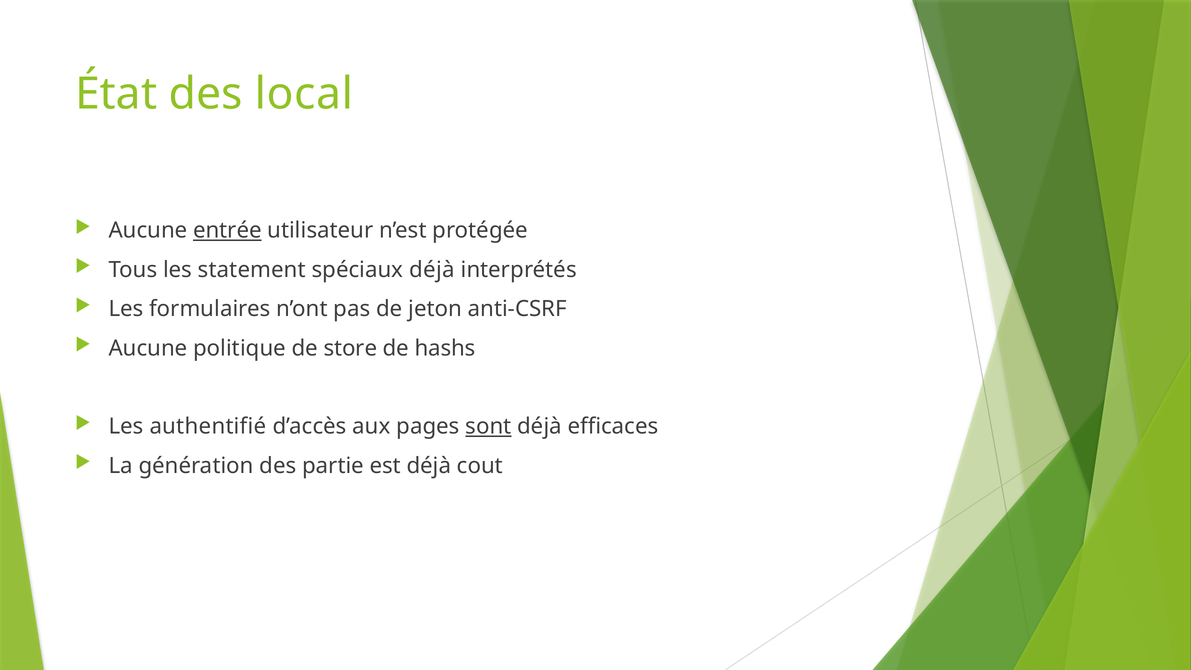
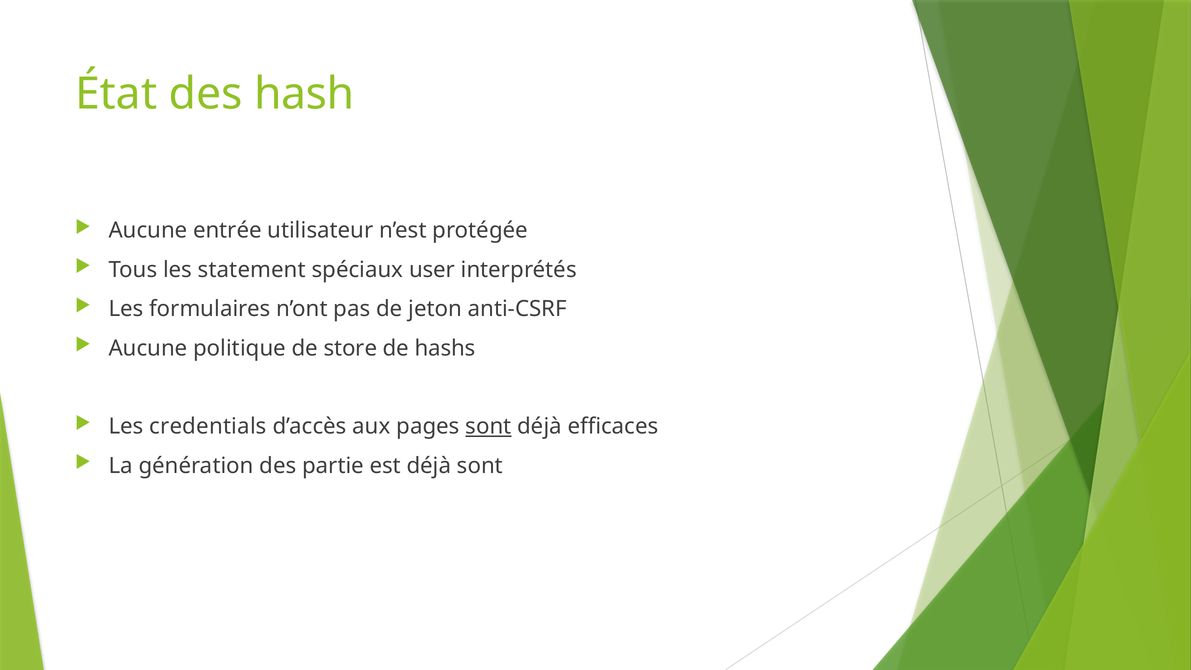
local: local -> hash
entrée underline: present -> none
spéciaux déjà: déjà -> user
authentifié: authentifié -> credentials
déjà cout: cout -> sont
